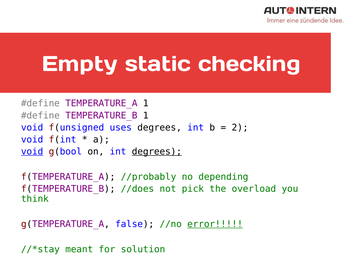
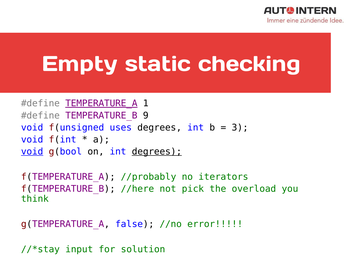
TEMPERATURE_A underline: none -> present
TEMPERATURE_B 1: 1 -> 9
2: 2 -> 3
depending: depending -> iterators
//does: //does -> //here
error underline: present -> none
meant: meant -> input
